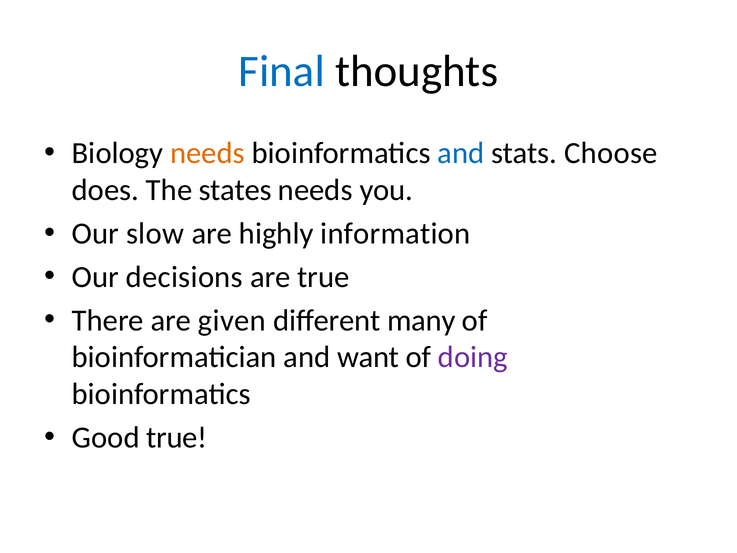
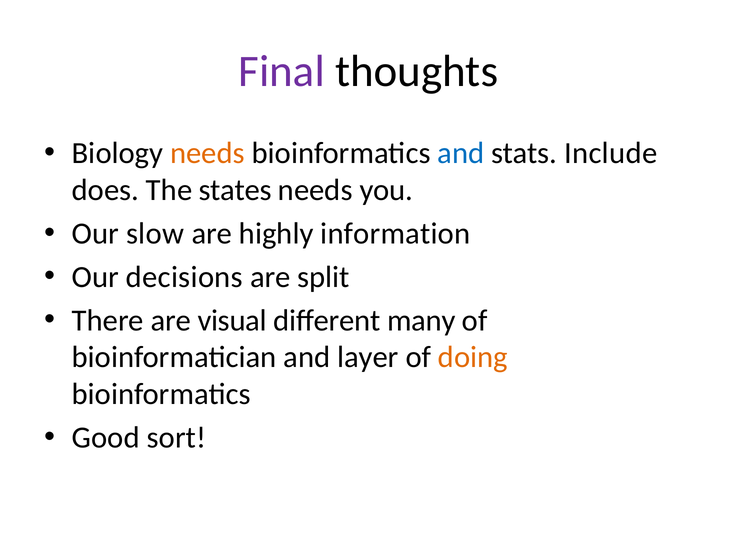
Final colour: blue -> purple
Choose: Choose -> Include
are true: true -> split
given: given -> visual
want: want -> layer
doing colour: purple -> orange
Good true: true -> sort
